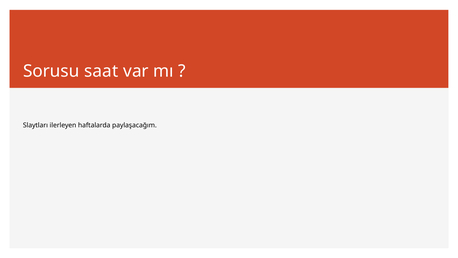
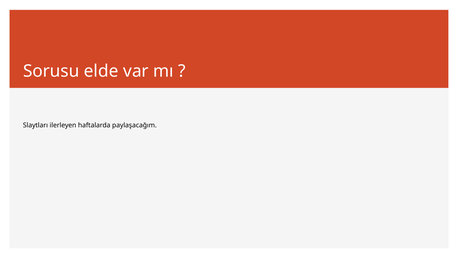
saat: saat -> elde
